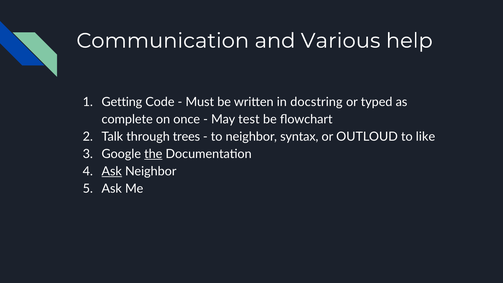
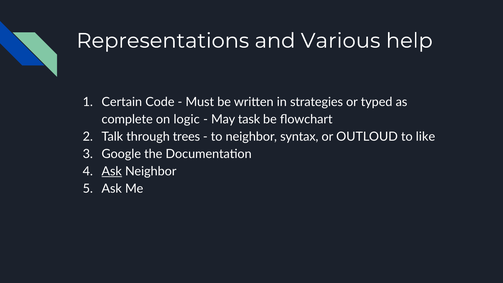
Communication: Communication -> Representations
Getting: Getting -> Certain
docstring: docstring -> strategies
once: once -> logic
test: test -> task
the underline: present -> none
